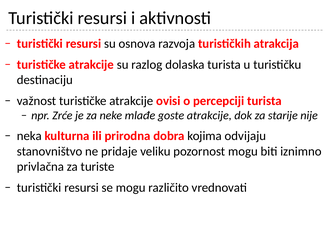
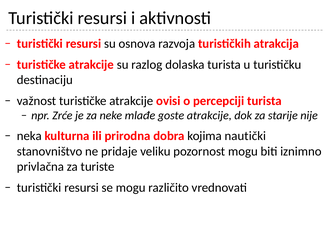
odvijaju: odvijaju -> nautički
